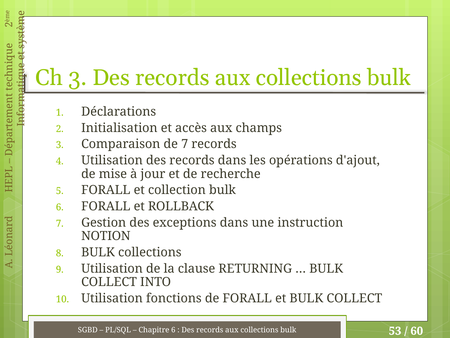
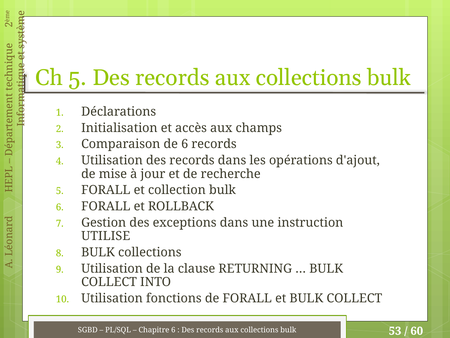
Ch 3: 3 -> 5
de 7: 7 -> 6
NOTION: NOTION -> UTILISE
